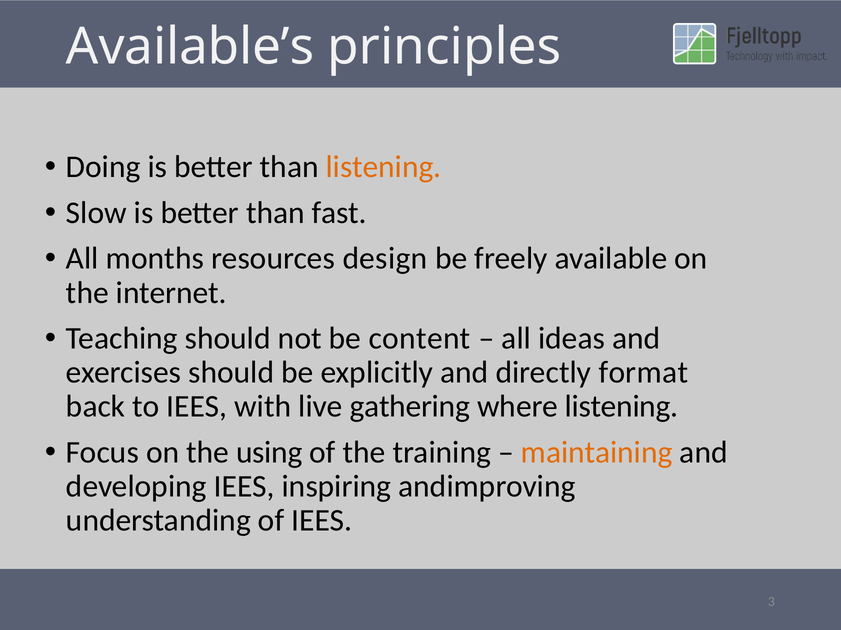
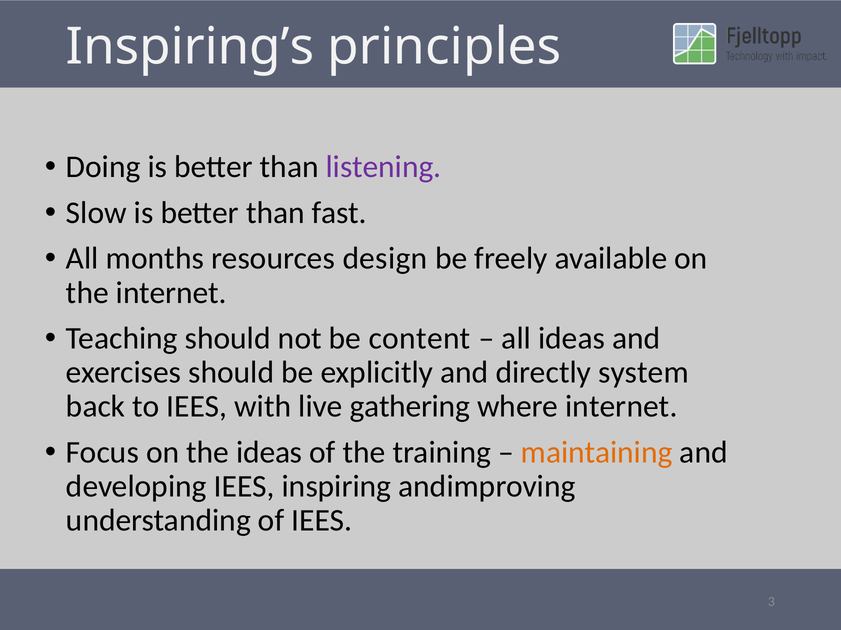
Available’s: Available’s -> Inspiring’s
listening at (384, 167) colour: orange -> purple
format: format -> system
where listening: listening -> internet
the using: using -> ideas
